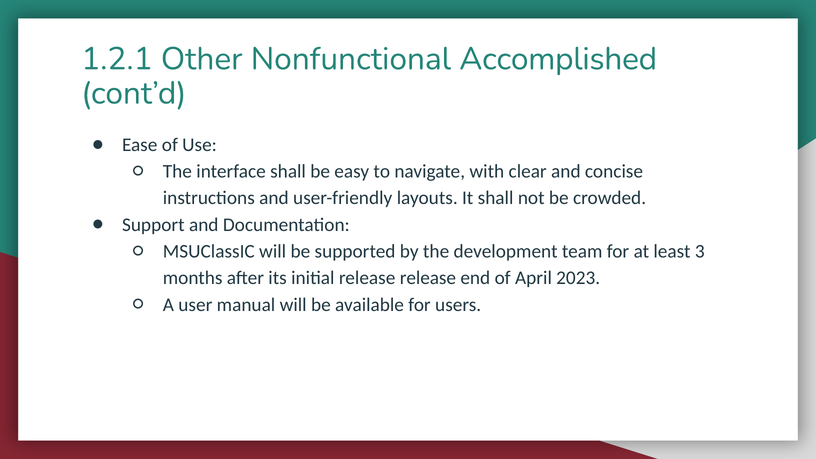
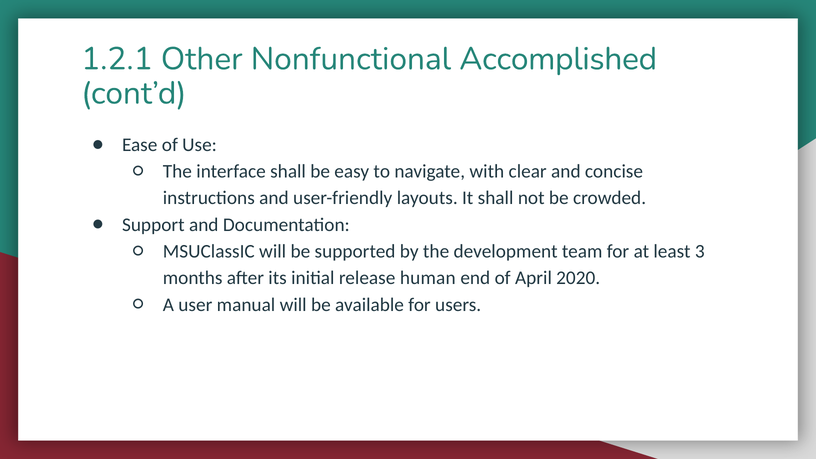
release release: release -> human
2023: 2023 -> 2020
